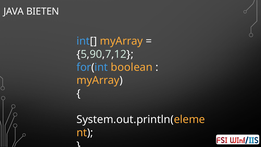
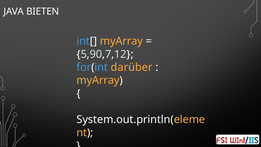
boolean: boolean -> darüber
